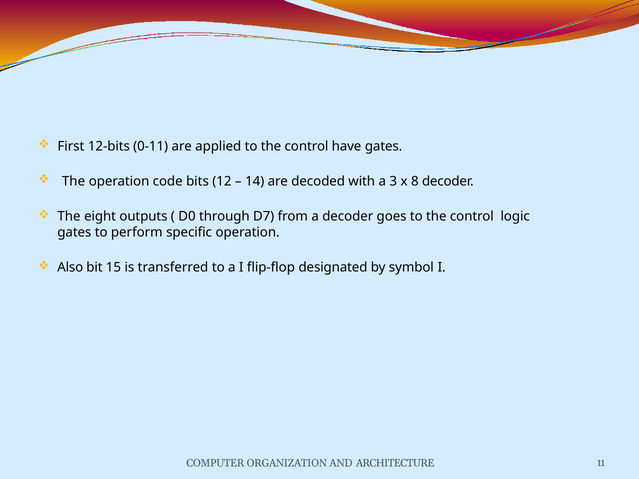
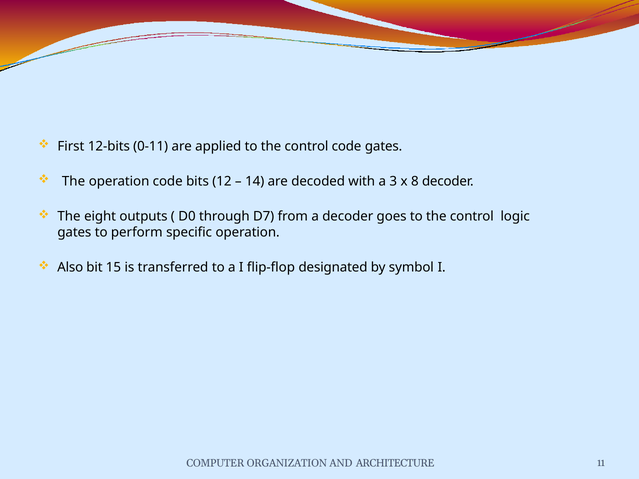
control have: have -> code
